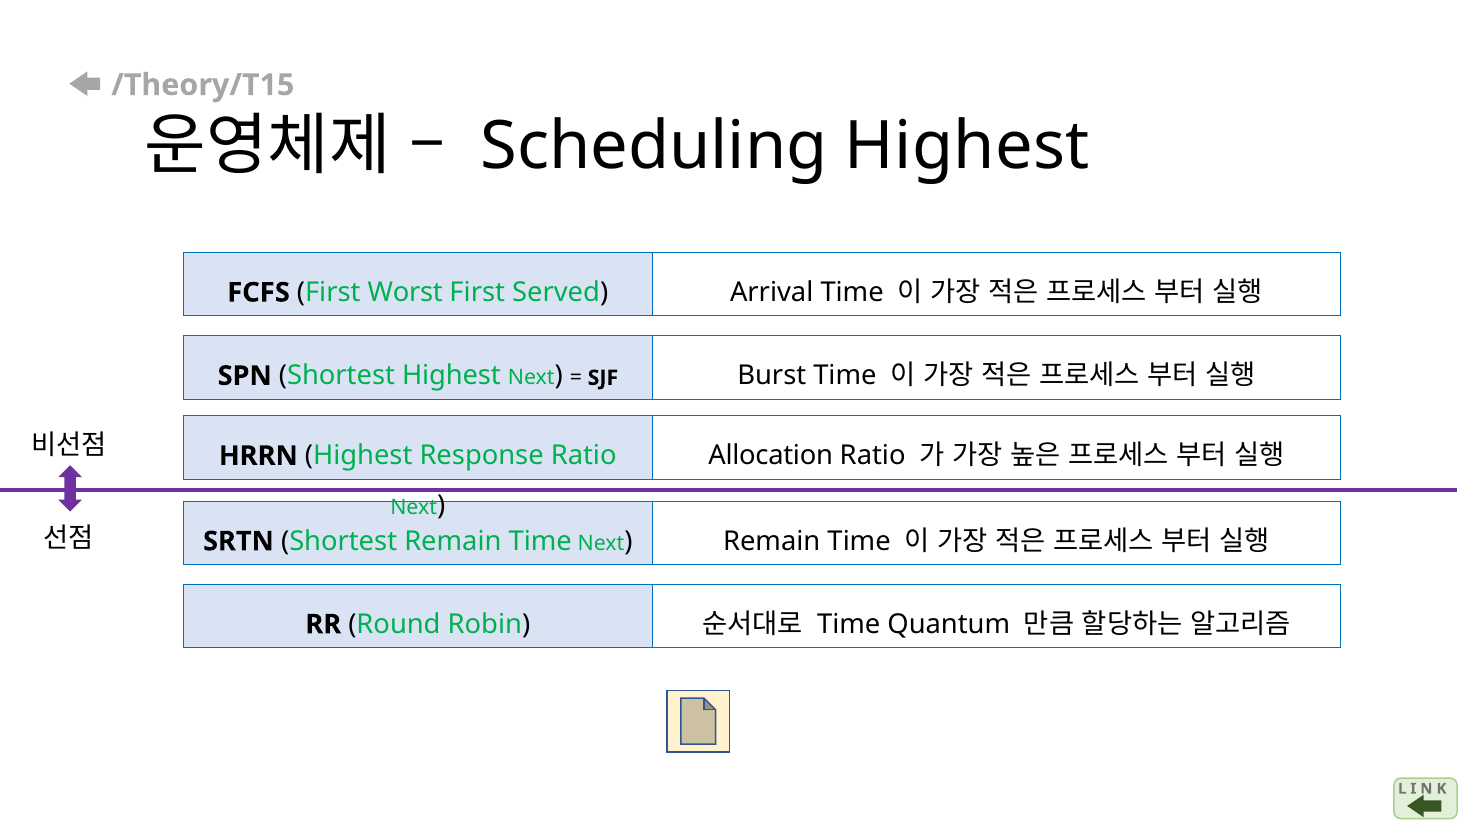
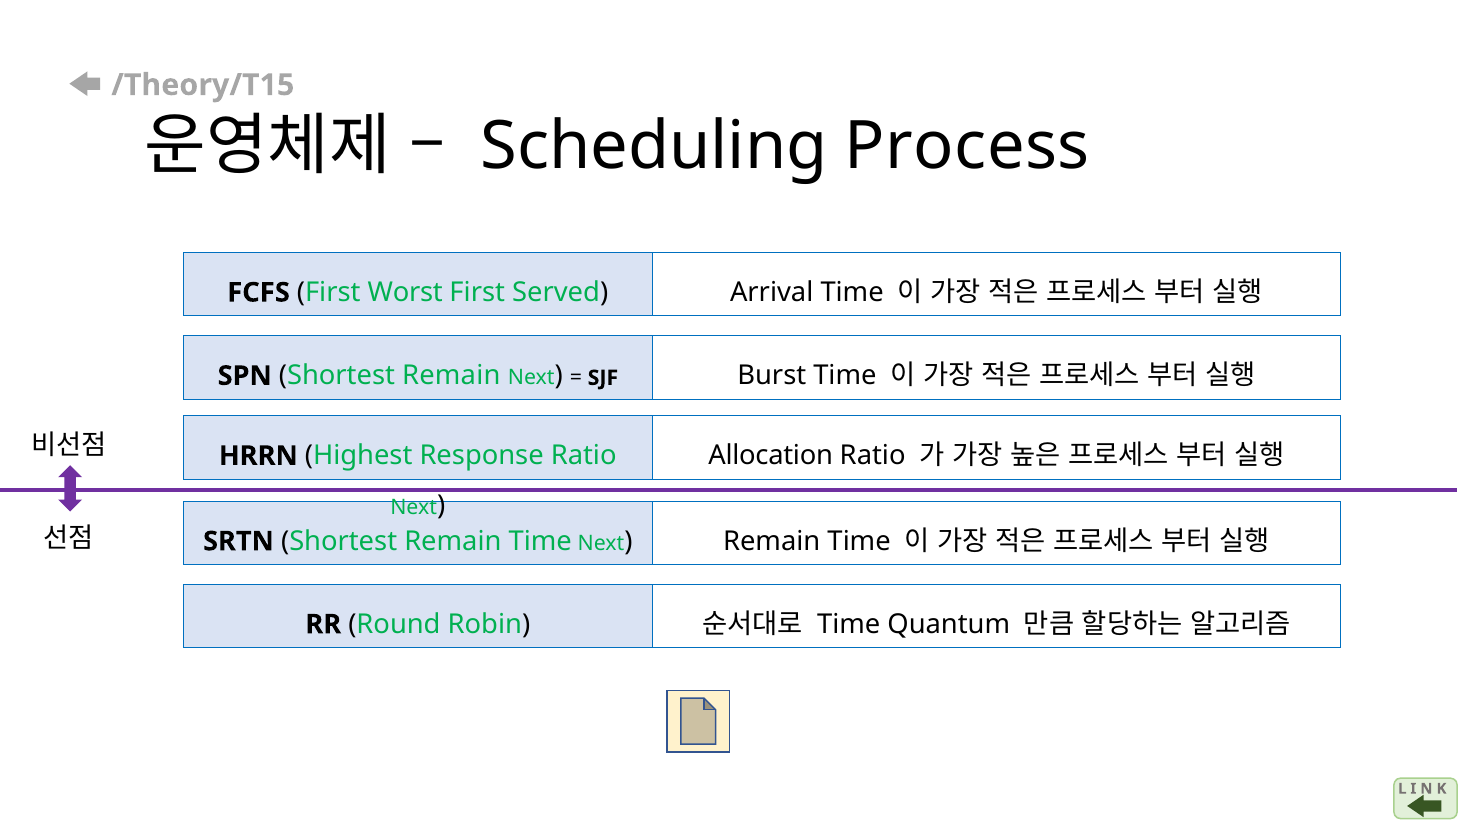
Scheduling Highest: Highest -> Process
SPN Shortest Highest: Highest -> Remain
